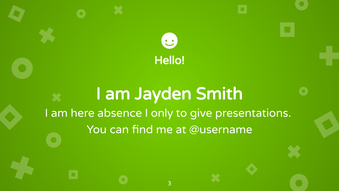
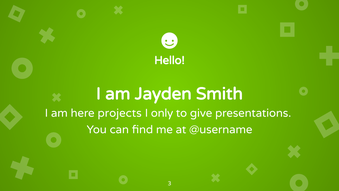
absence: absence -> projects
